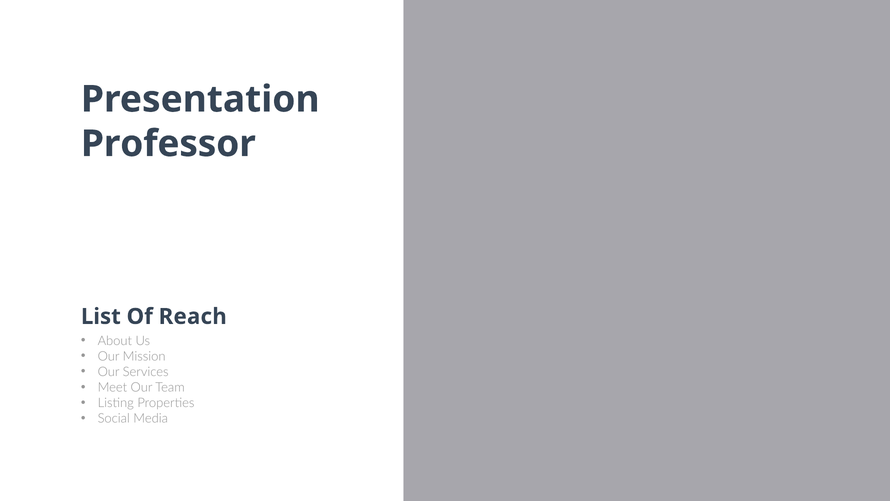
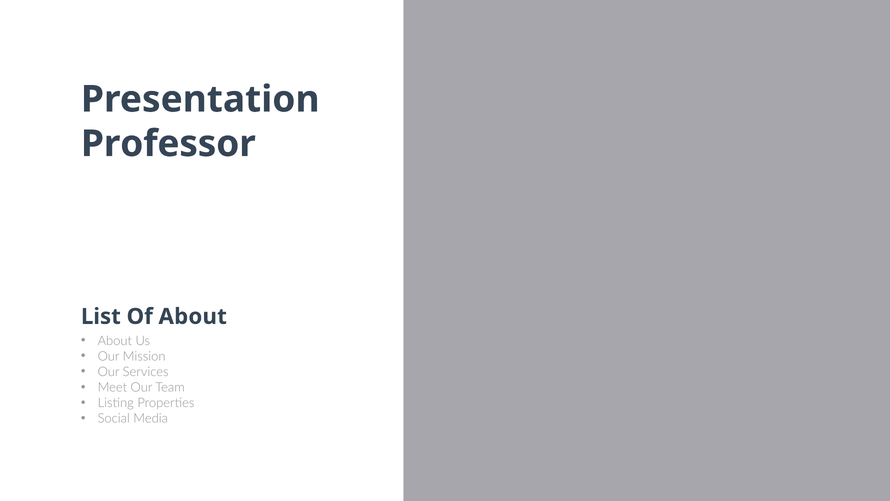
Of Reach: Reach -> About
